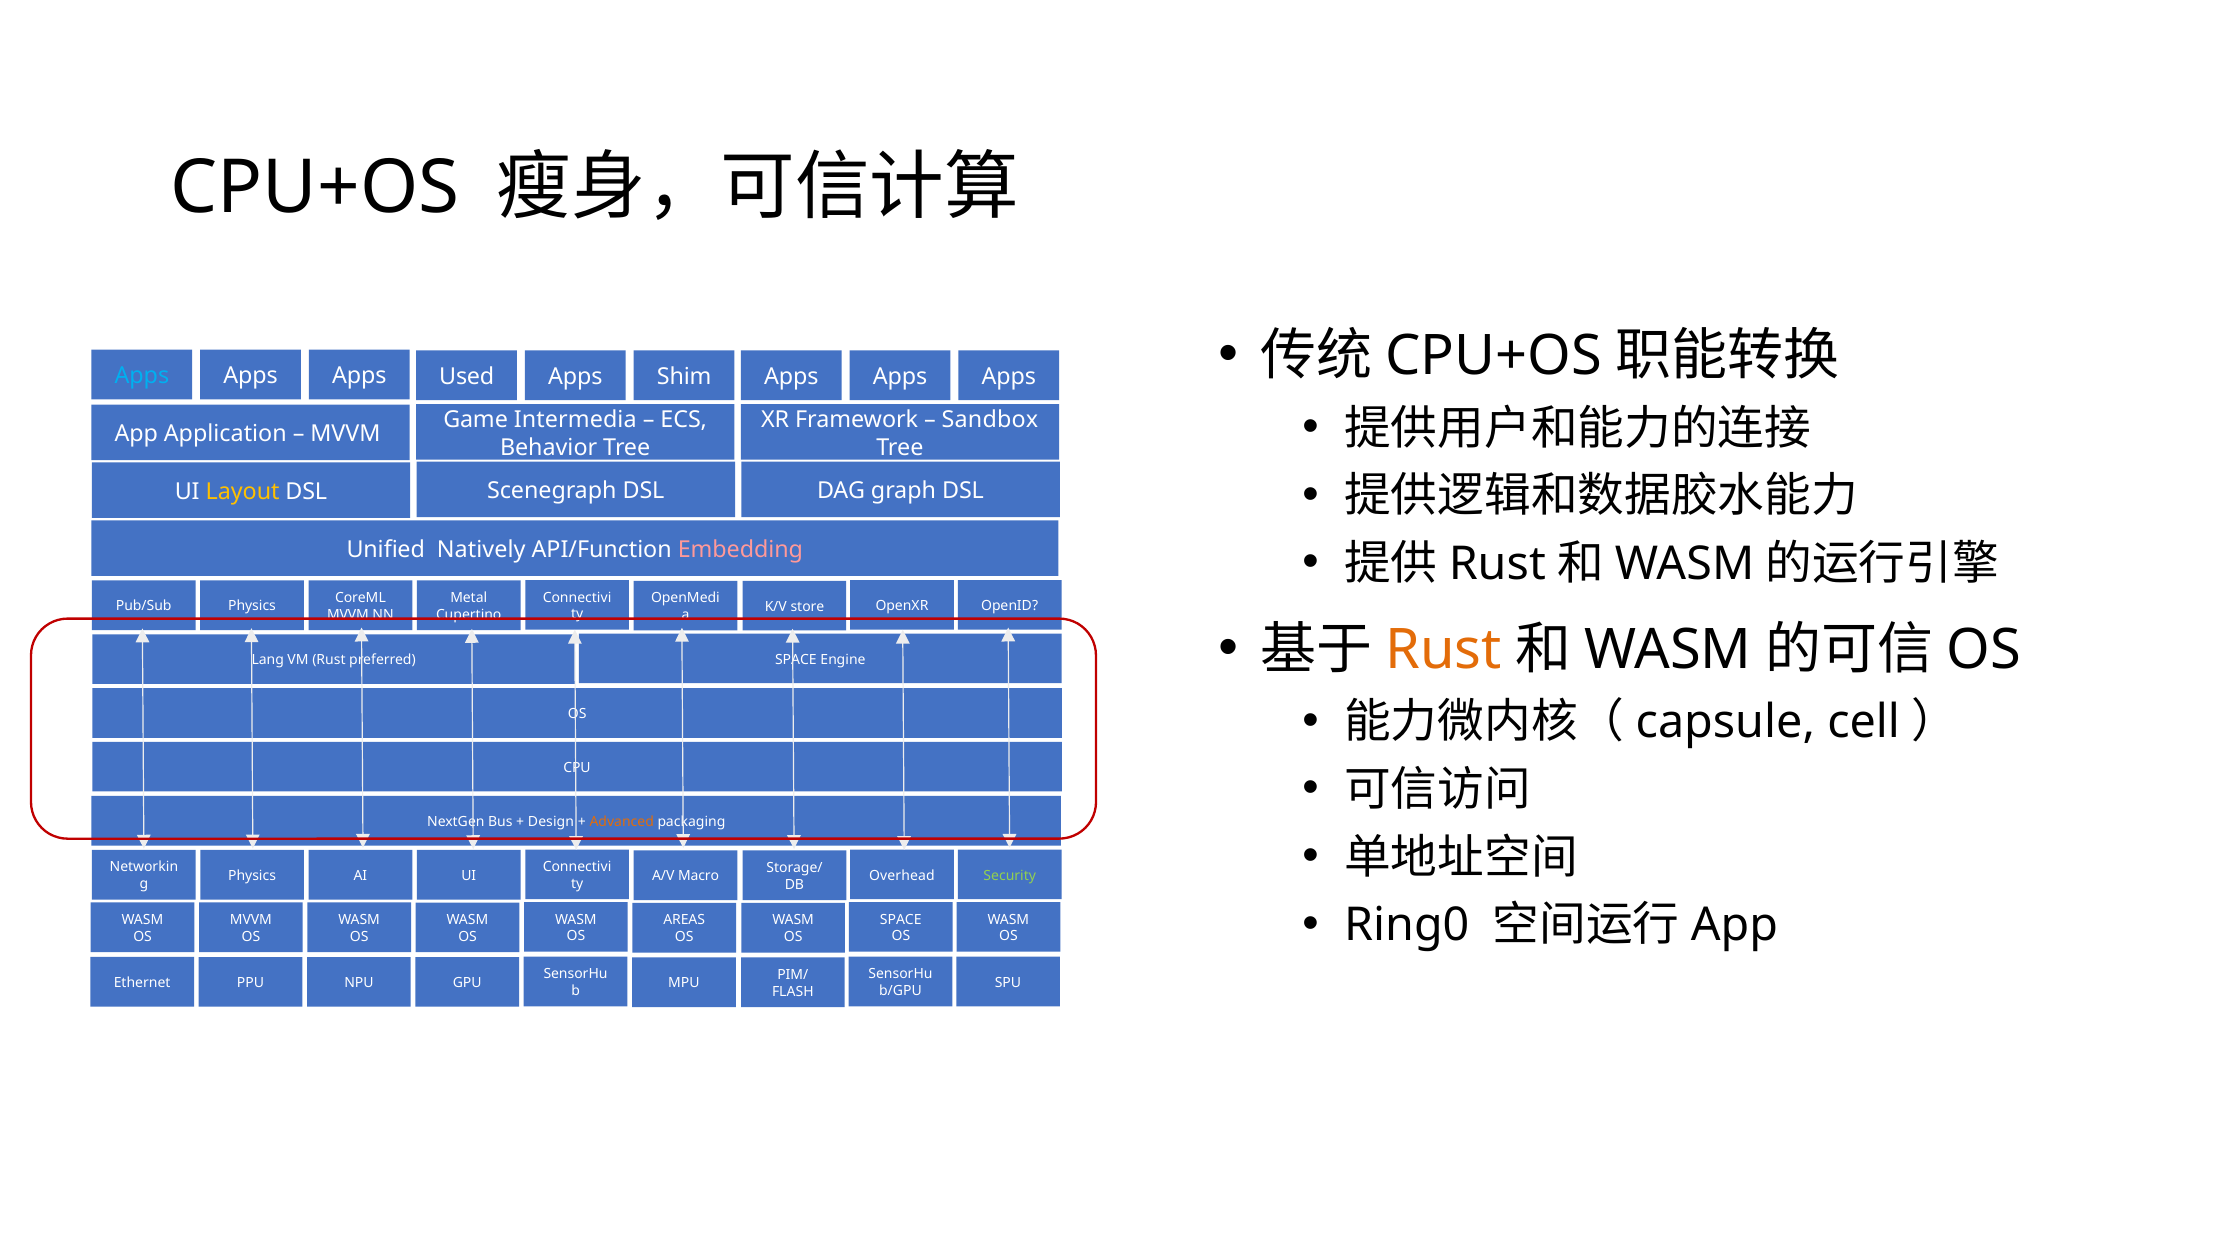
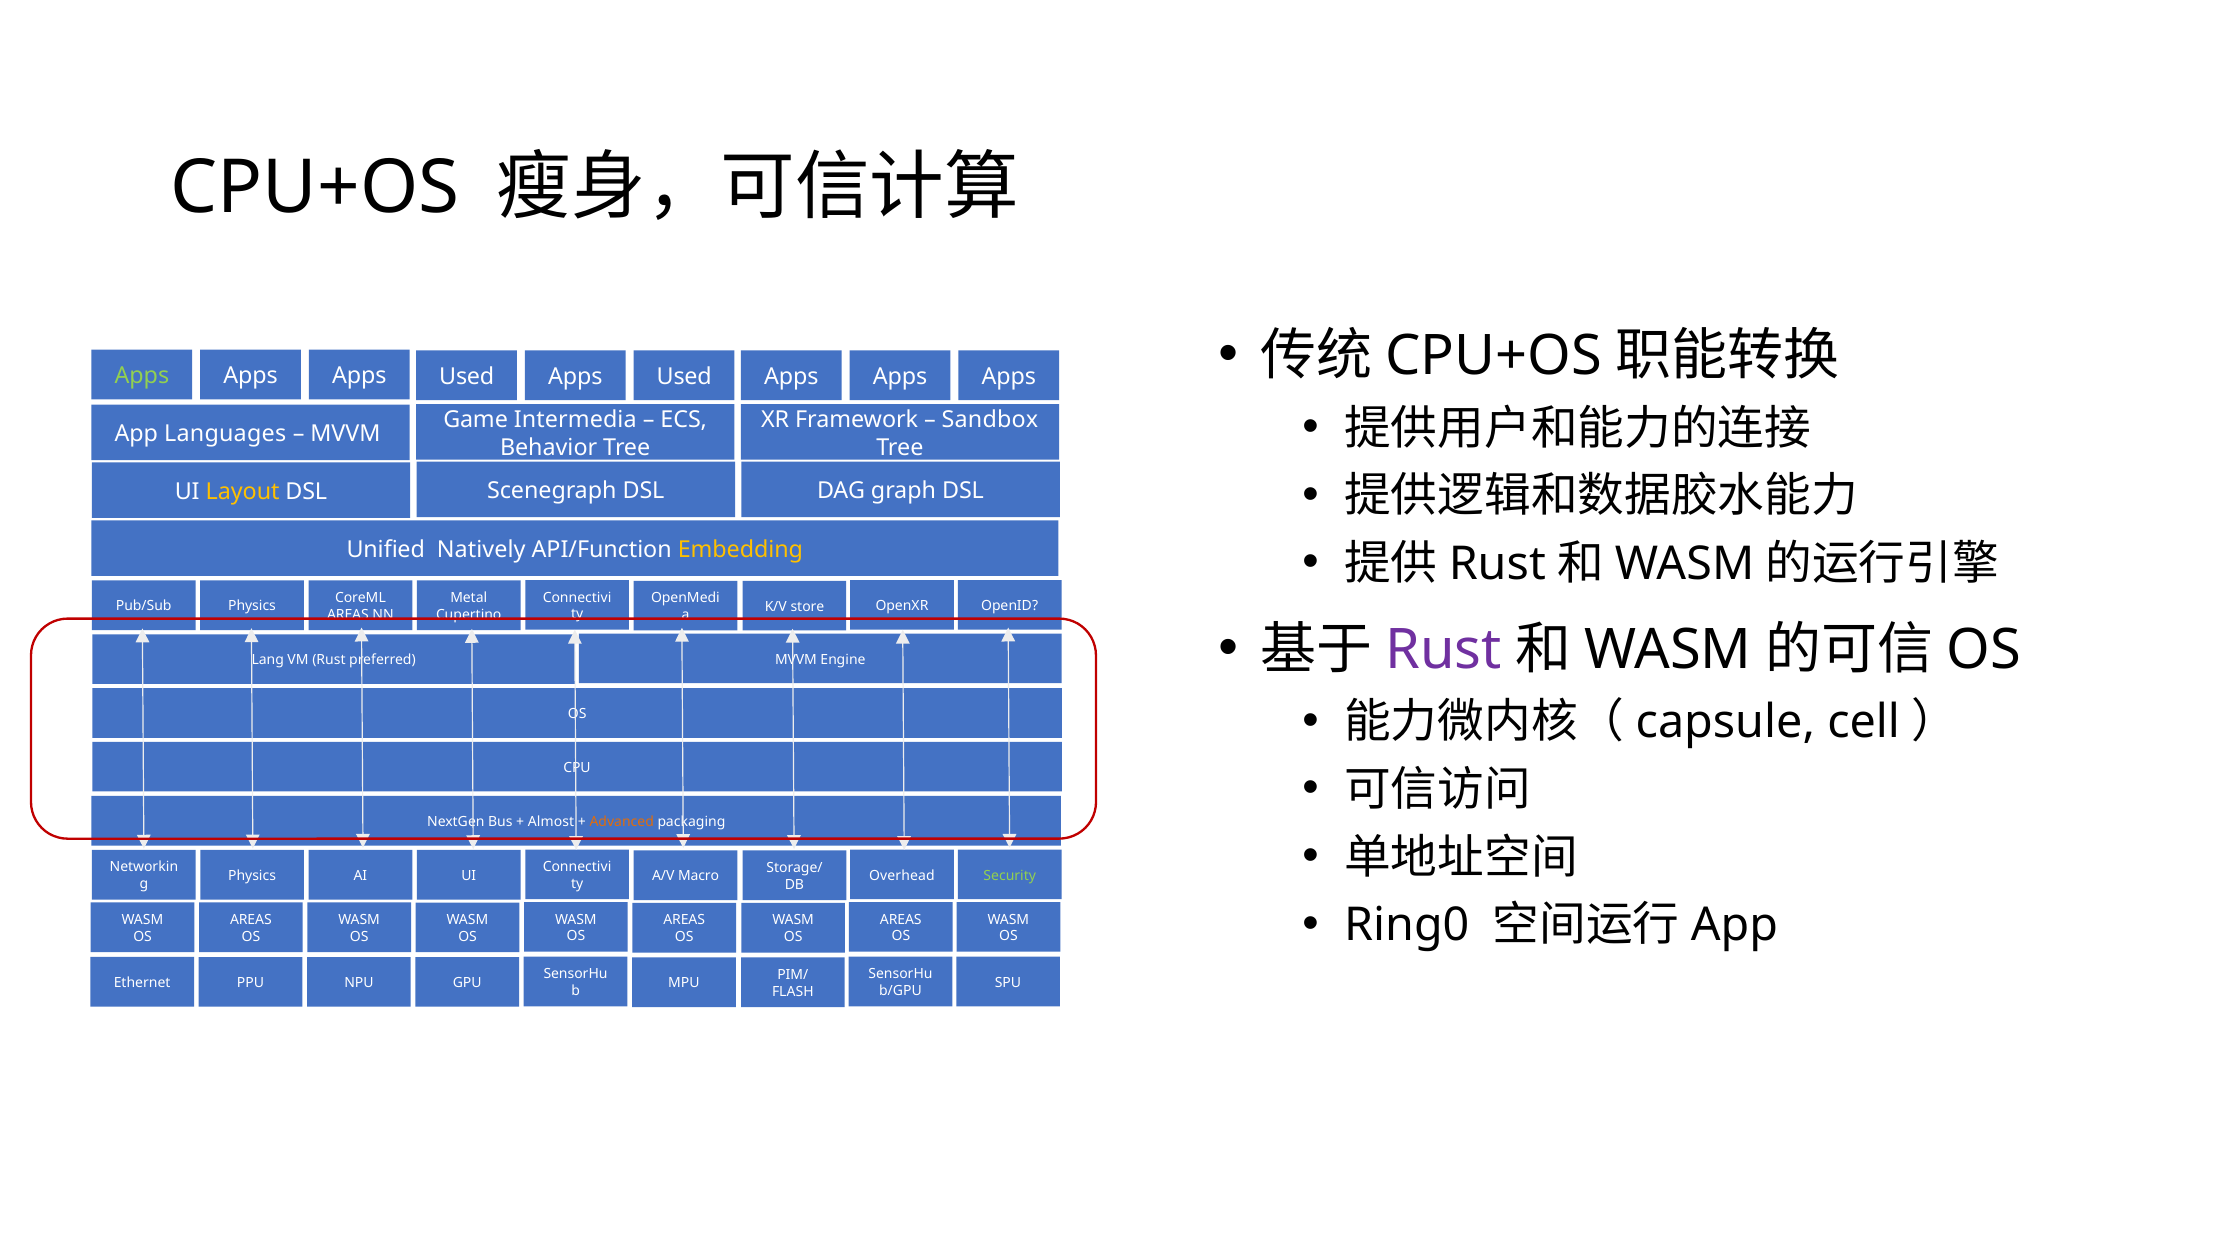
Apps at (142, 376) colour: light blue -> light green
Apps Shim: Shim -> Used
Application: Application -> Languages
Embedding colour: pink -> yellow
MVVM at (348, 615): MVVM -> AREAS
Rust at (1444, 650) colour: orange -> purple
preferred SPACE: SPACE -> MVVM
Design: Design -> Almost
SPACE at (901, 919): SPACE -> AREAS
MVVM at (251, 920): MVVM -> AREAS
